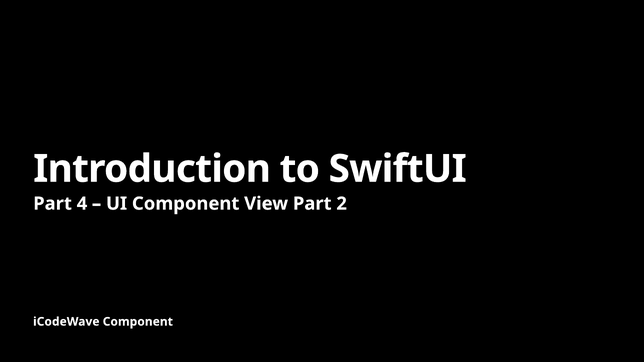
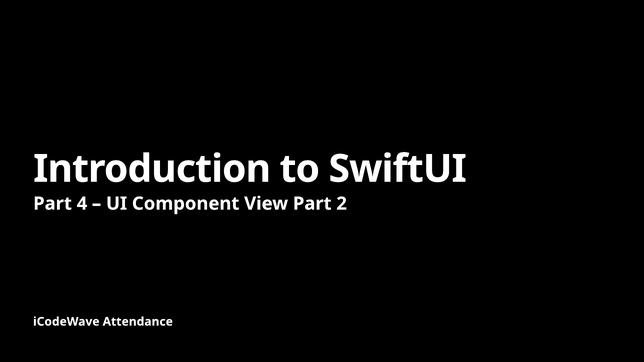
iCodeWave Component: Component -> Attendance
